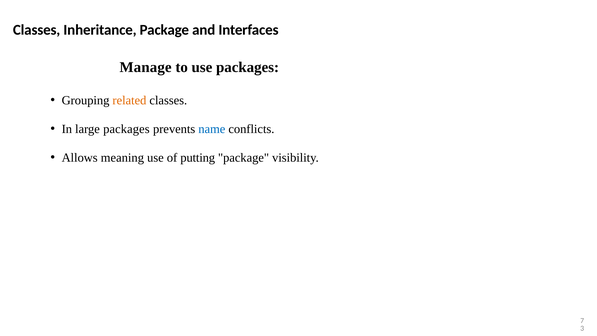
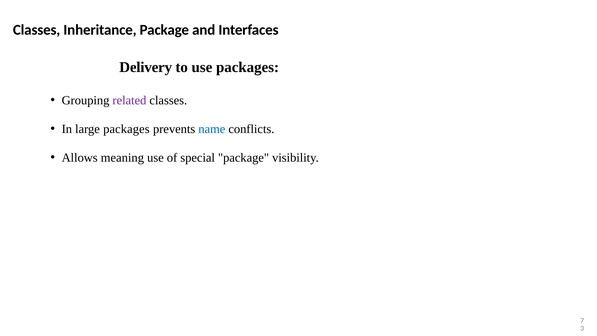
Manage: Manage -> Delivery
related colour: orange -> purple
putting: putting -> special
